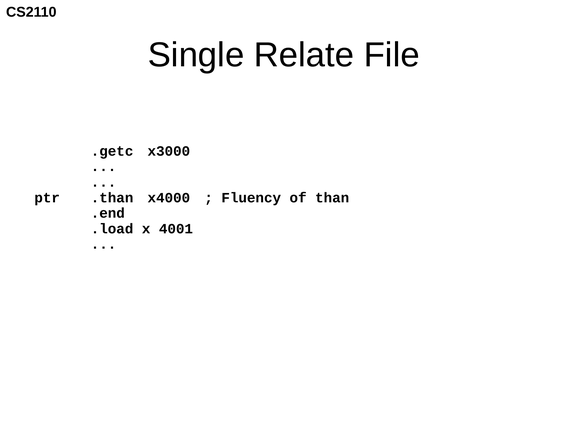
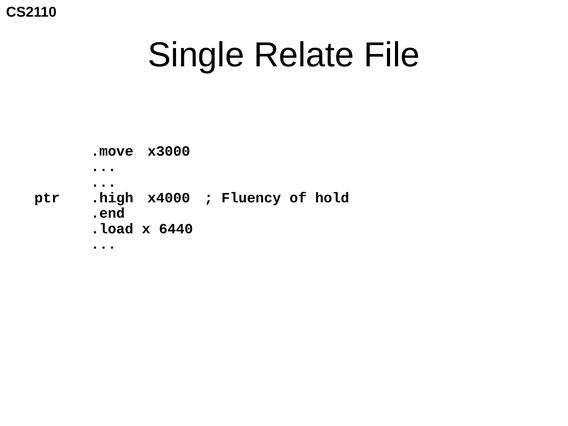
.getc: .getc -> .move
.than: .than -> .high
than: than -> hold
4001: 4001 -> 6440
